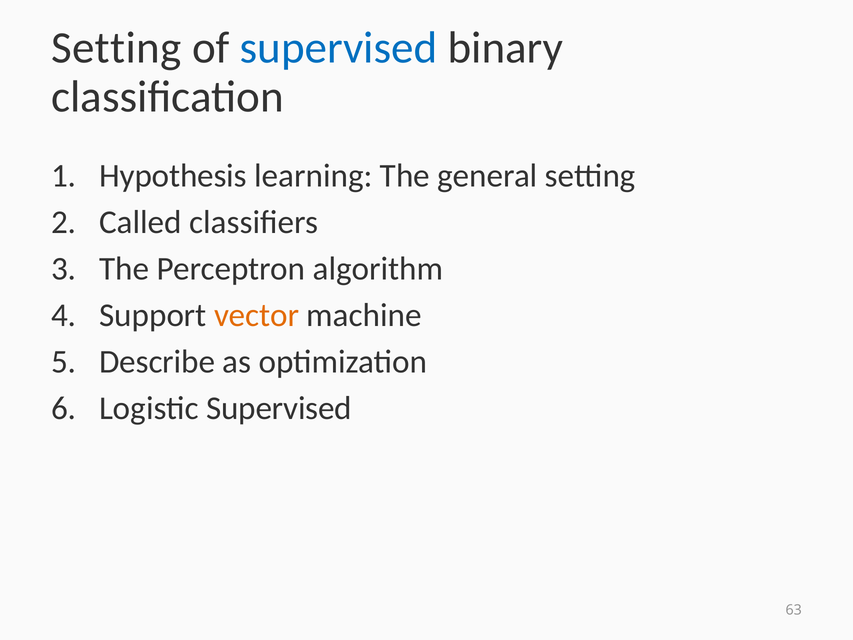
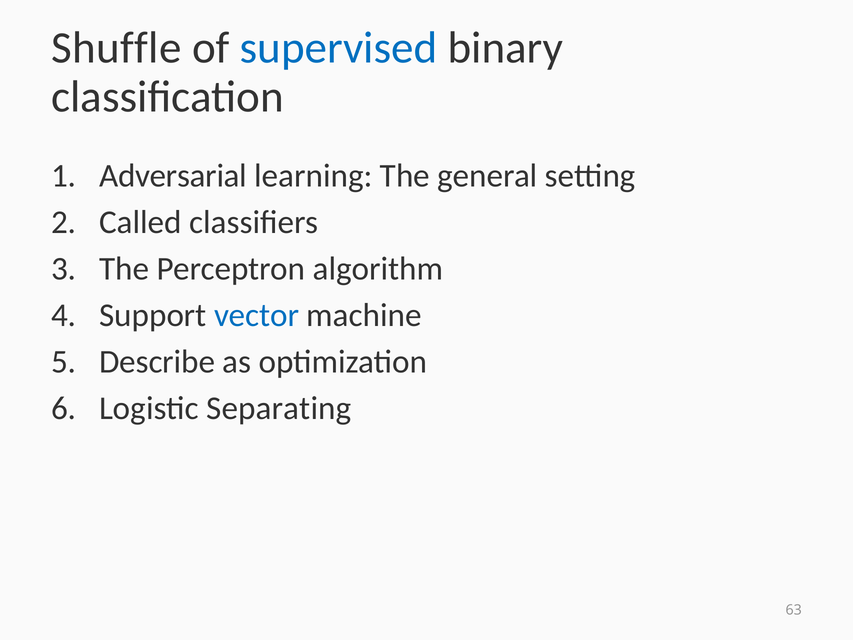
Setting at (116, 48): Setting -> Shuffle
Hypothesis: Hypothesis -> Adversarial
vector colour: orange -> blue
Logistic Supervised: Supervised -> Separating
